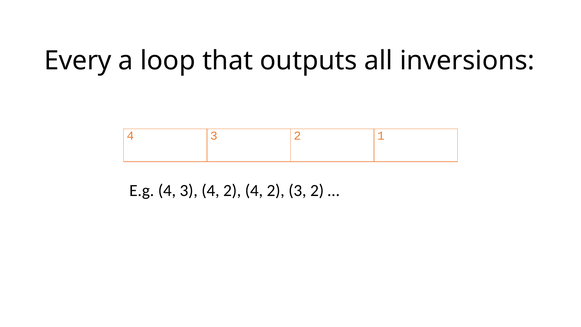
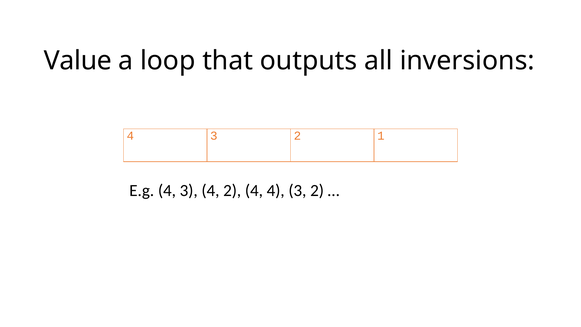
Every: Every -> Value
2 4 2: 2 -> 4
